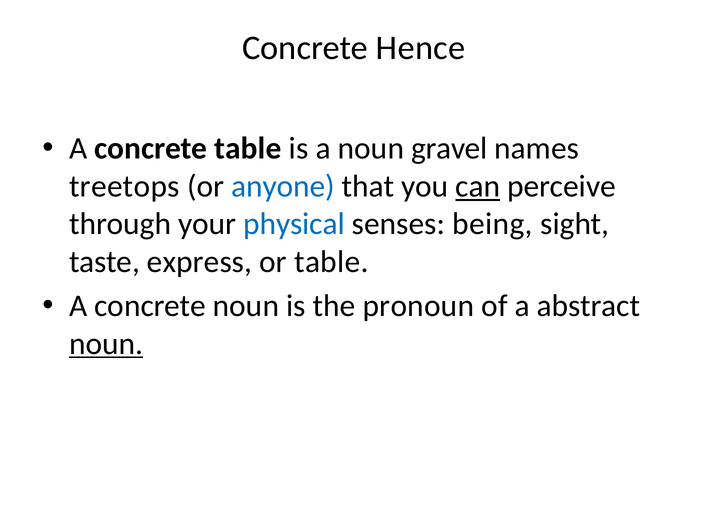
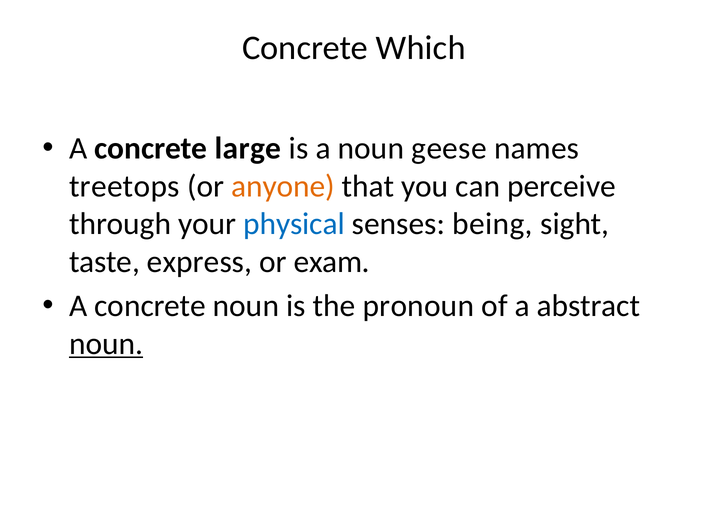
Hence: Hence -> Which
concrete table: table -> large
gravel: gravel -> geese
anyone colour: blue -> orange
can underline: present -> none
or table: table -> exam
